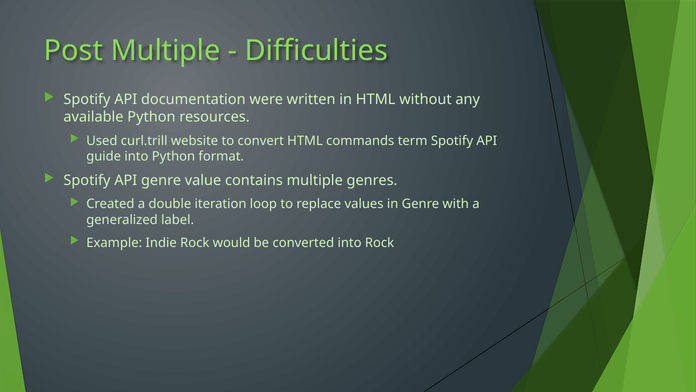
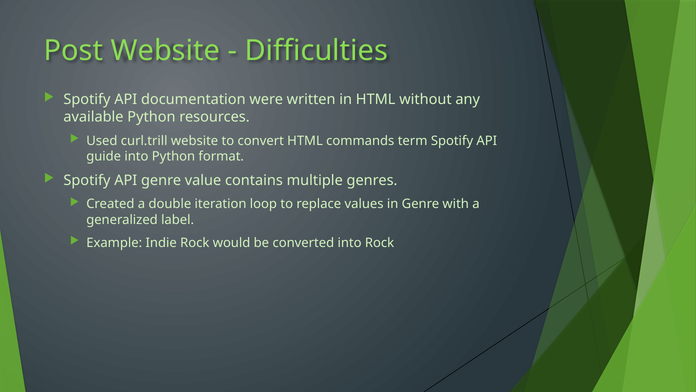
Post Multiple: Multiple -> Website
